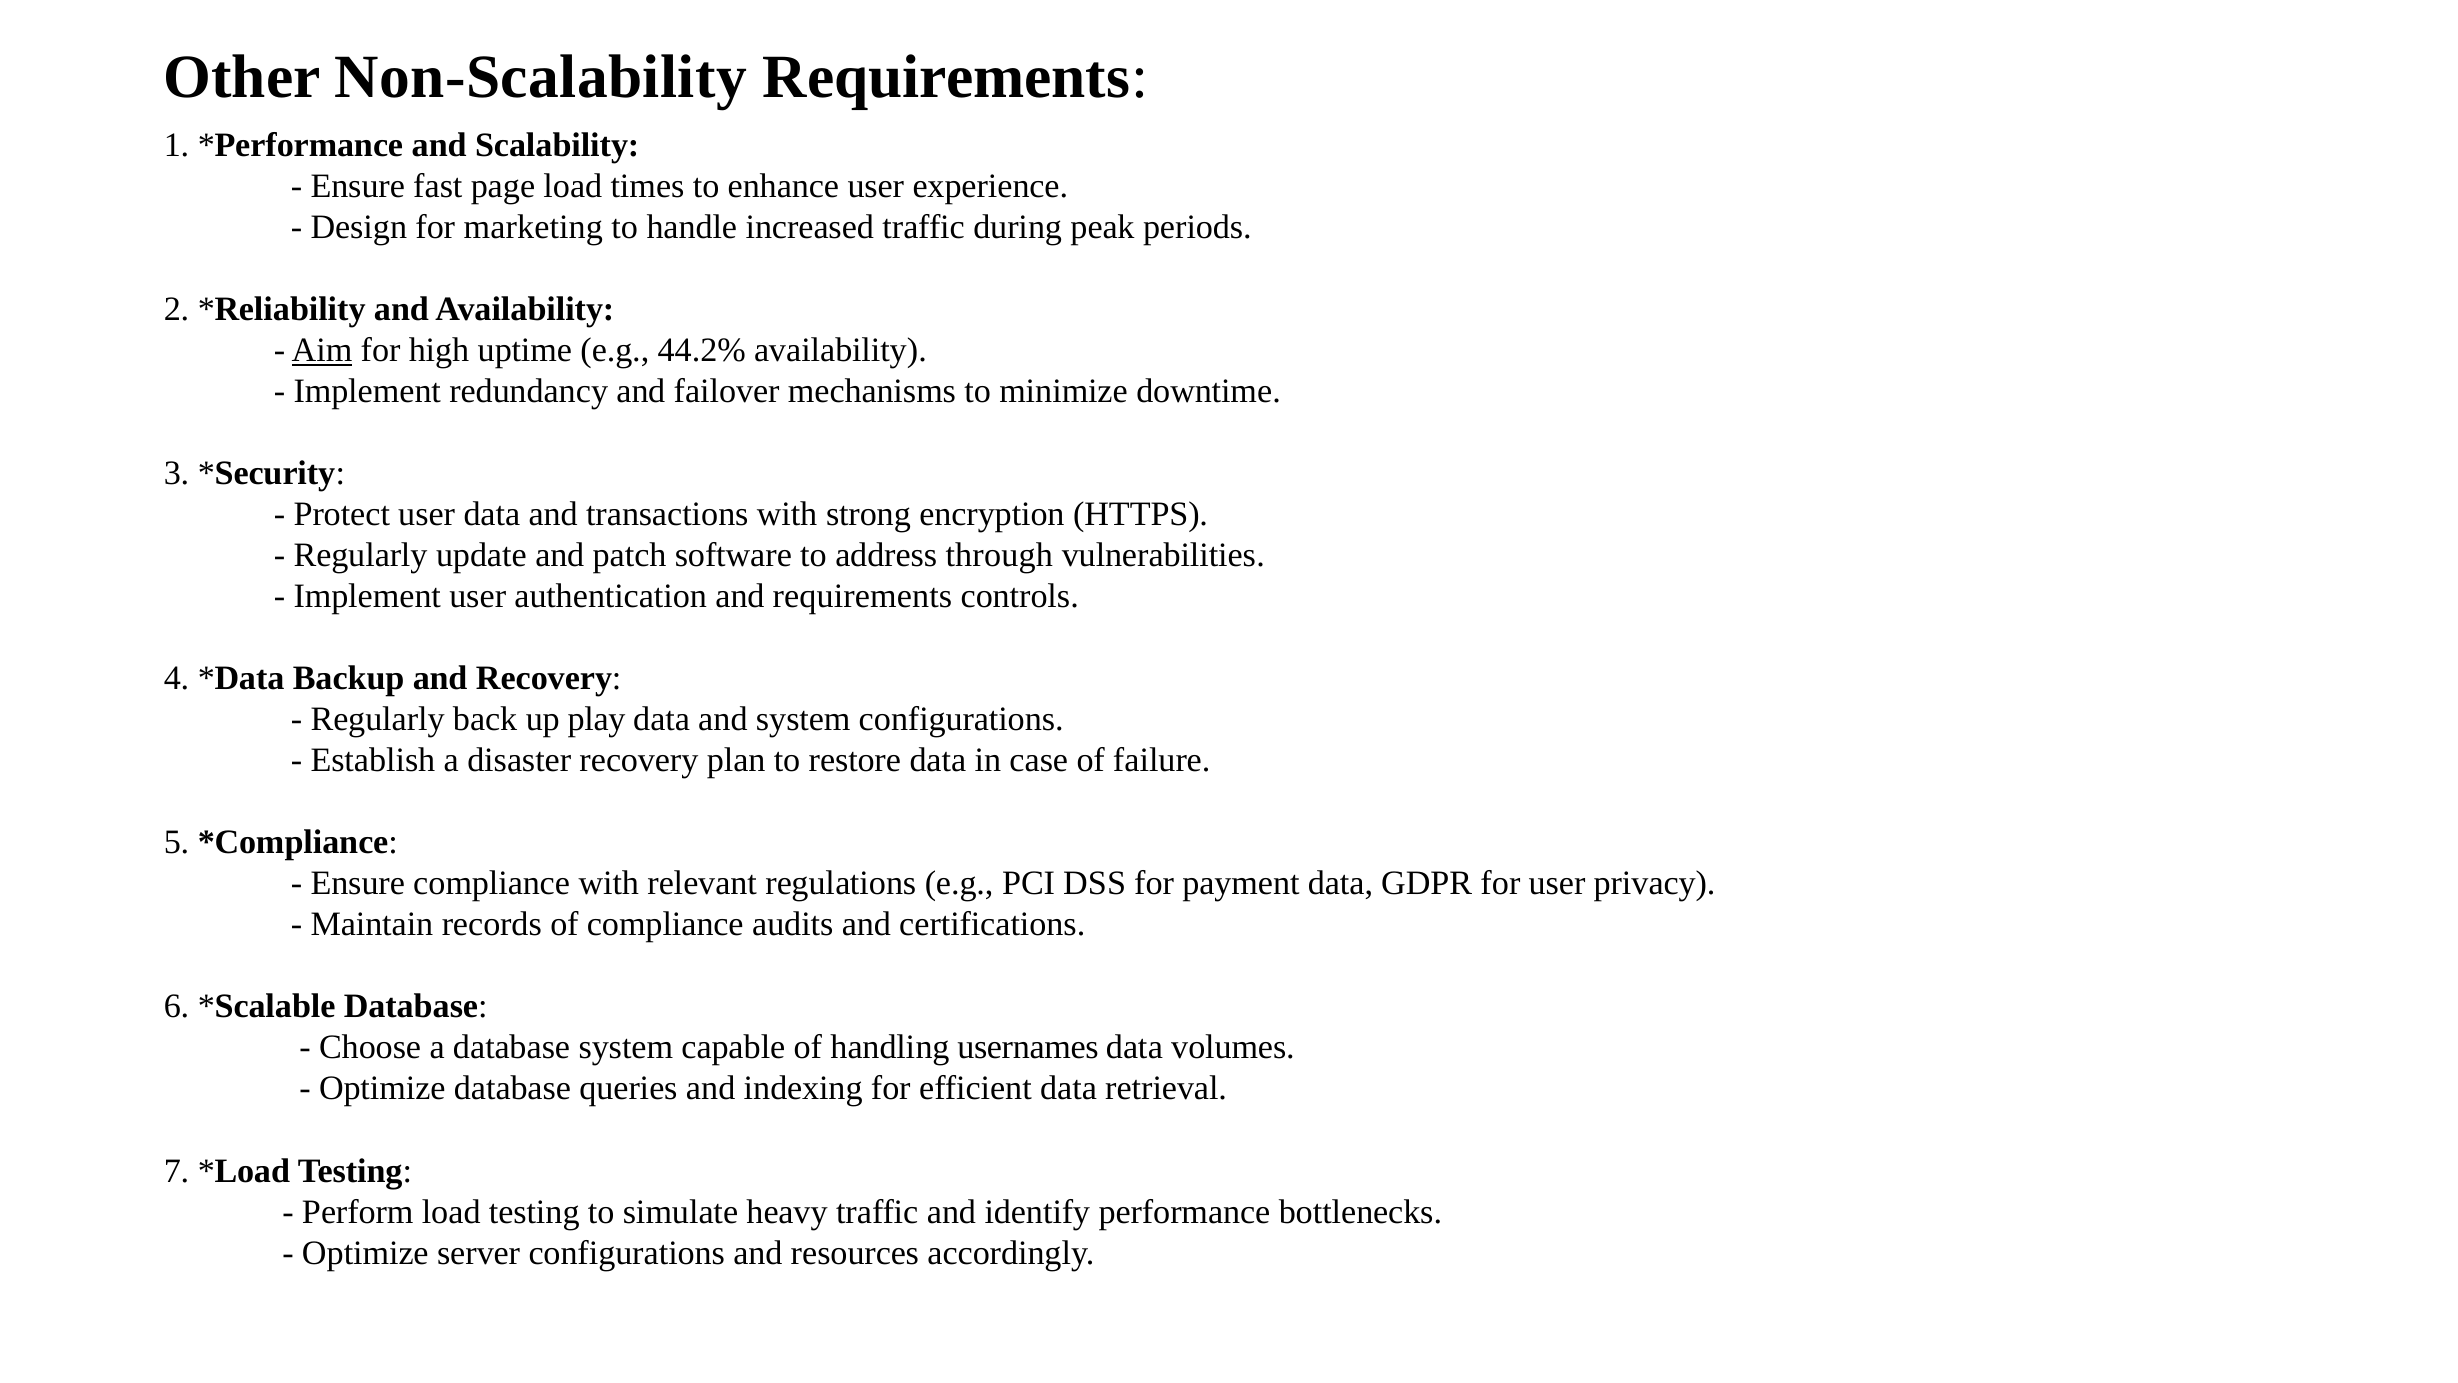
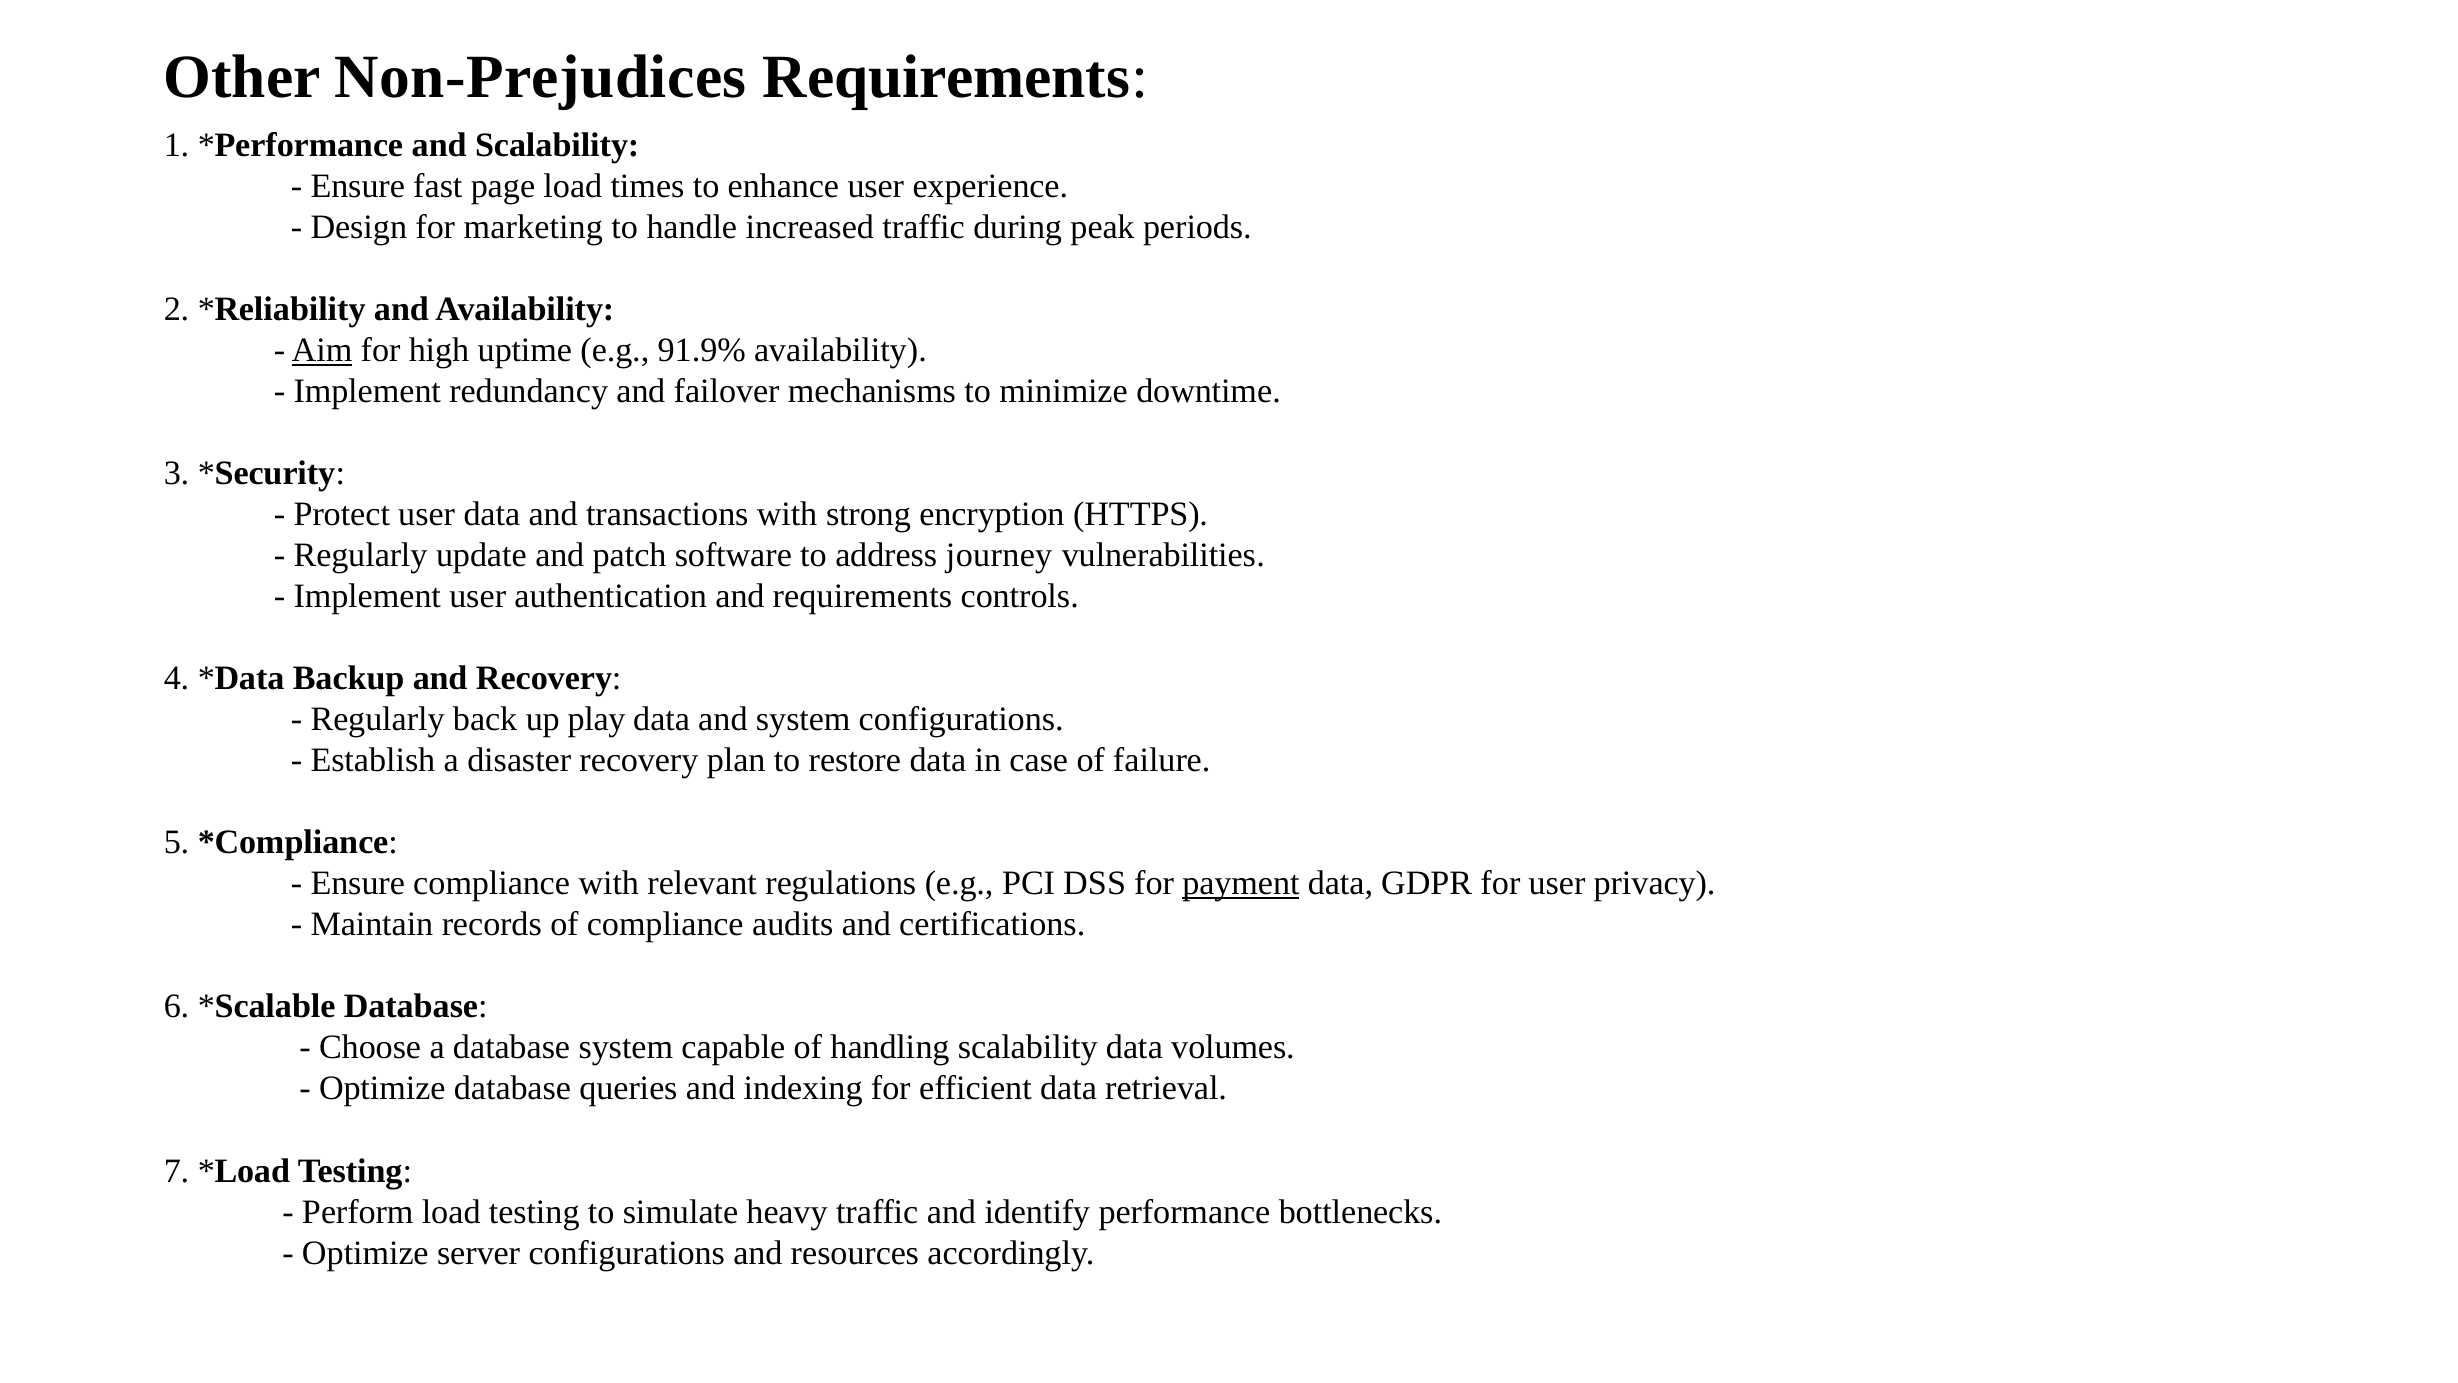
Non-Scalability: Non-Scalability -> Non-Prejudices
44.2%: 44.2% -> 91.9%
through: through -> journey
payment underline: none -> present
handling usernames: usernames -> scalability
